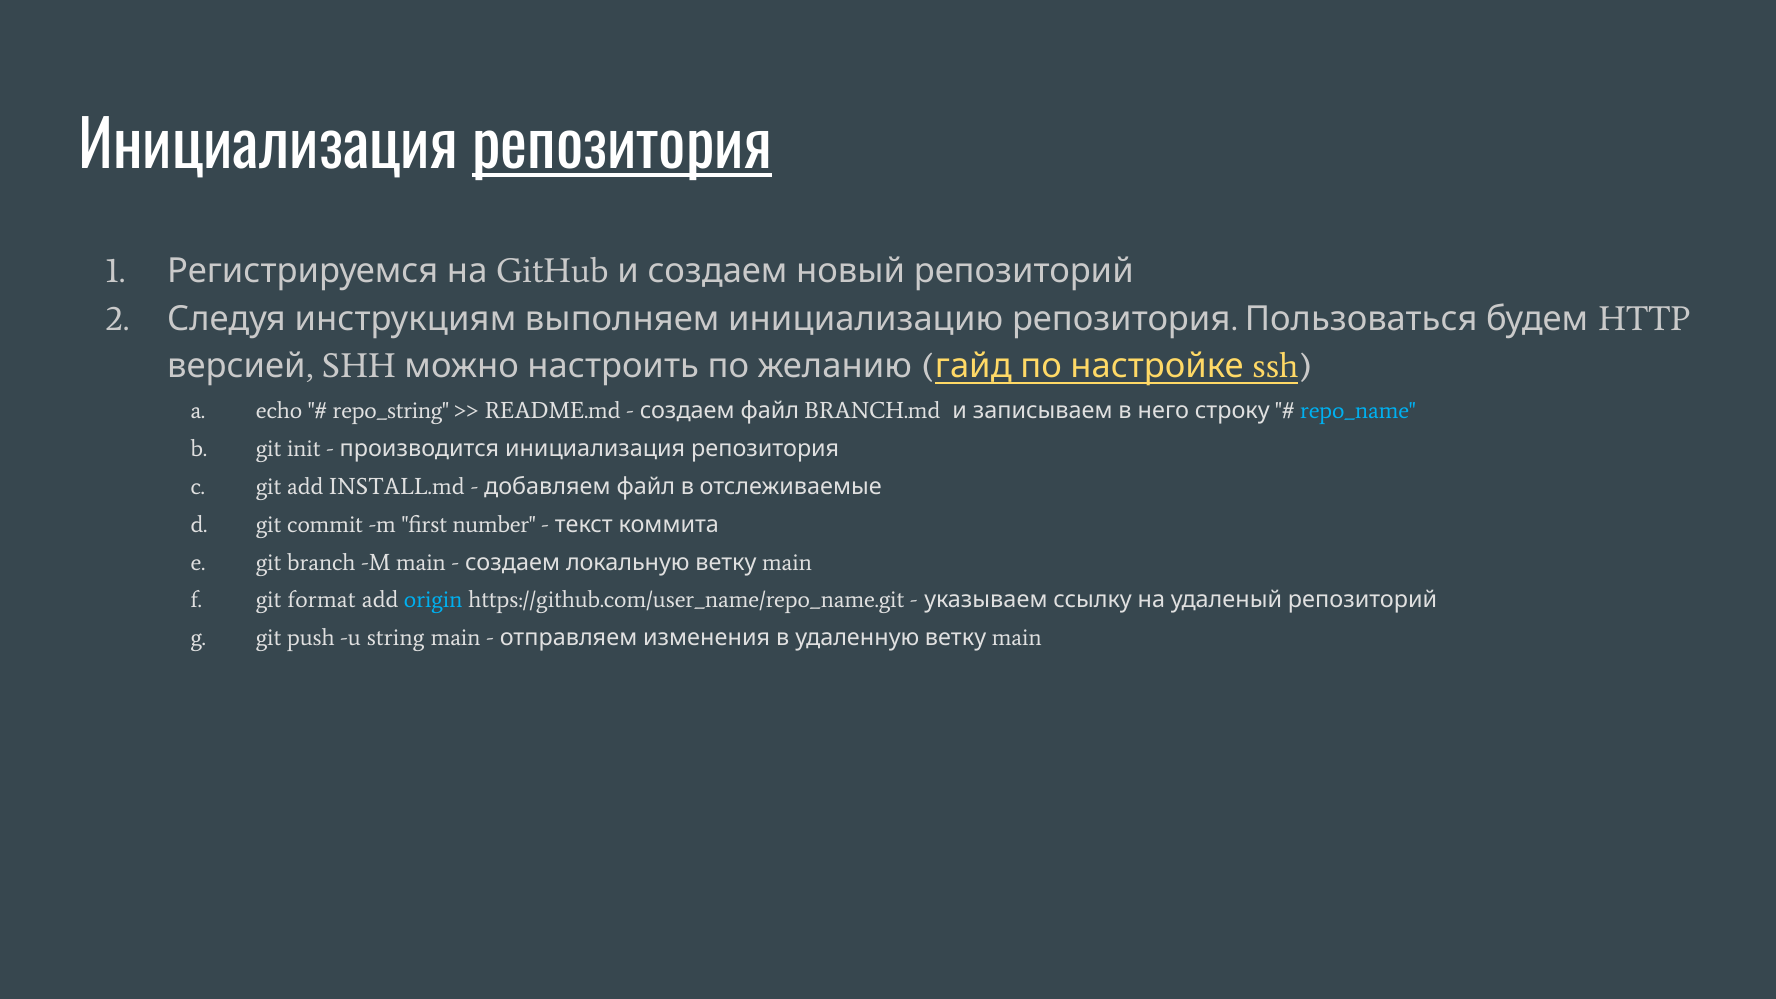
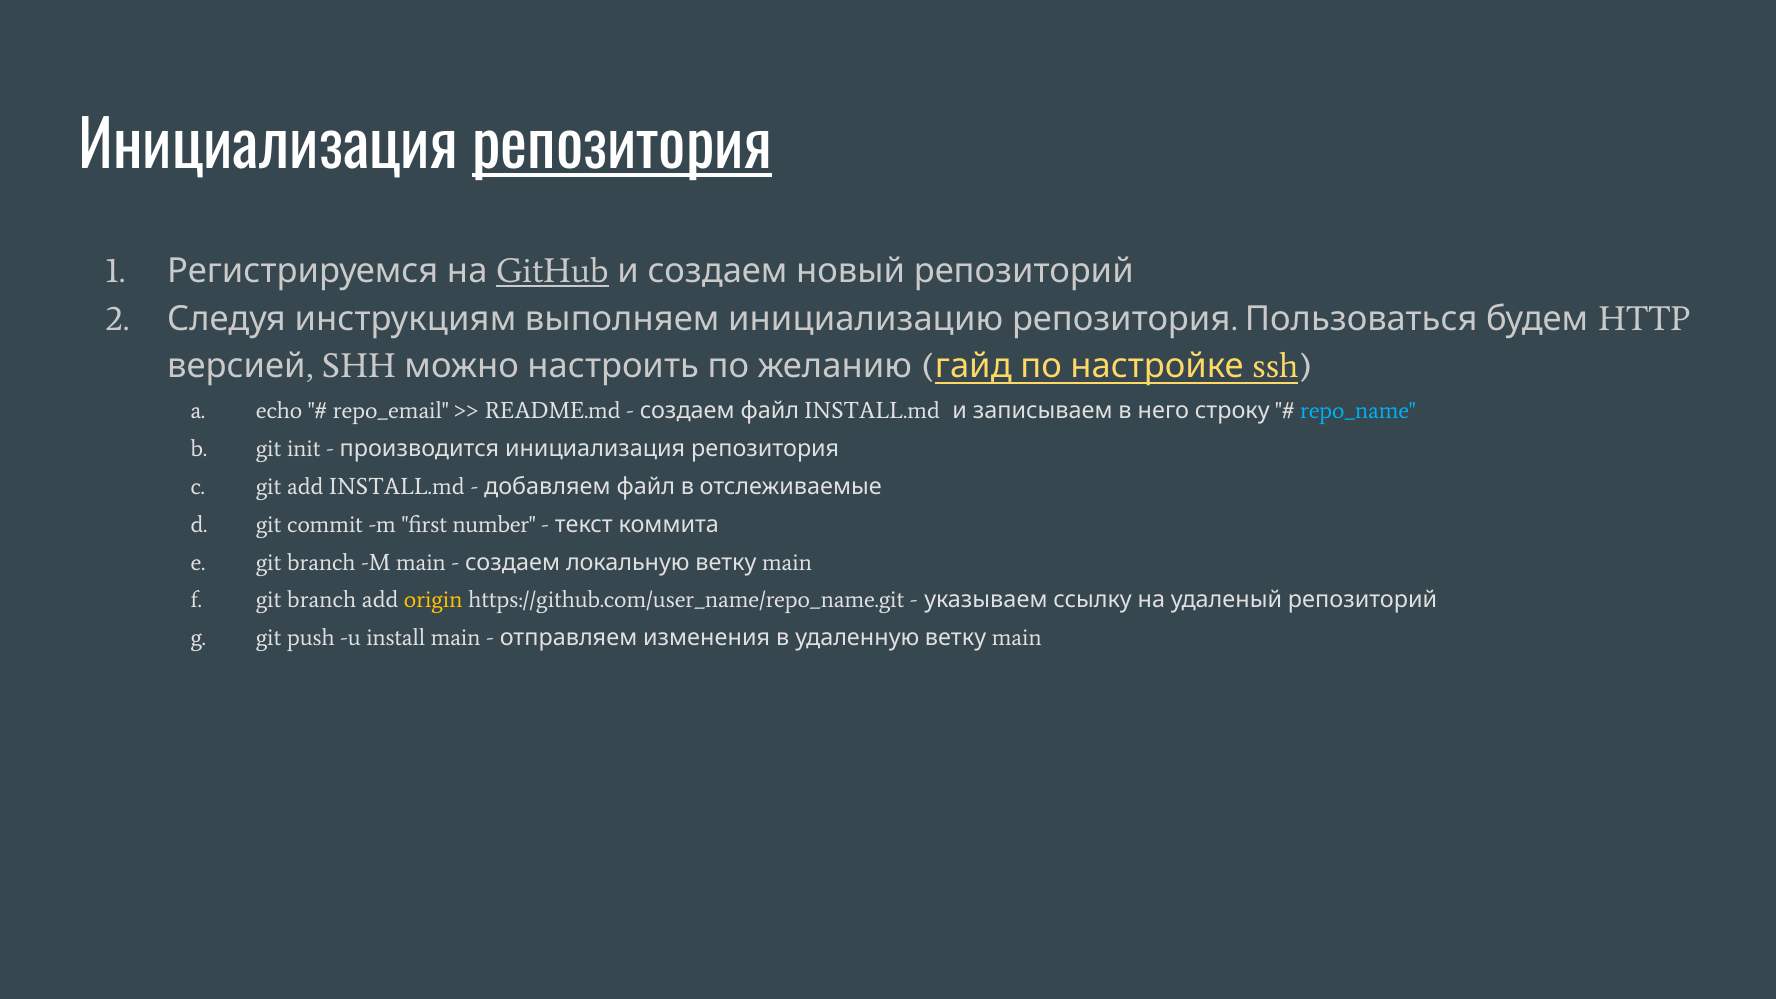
GitHub underline: none -> present
repo_string: repo_string -> repo_email
BRANCH.md at (872, 411): BRANCH.md -> INSTALL.md
format at (322, 600): format -> branch
origin colour: light blue -> yellow
string: string -> install
